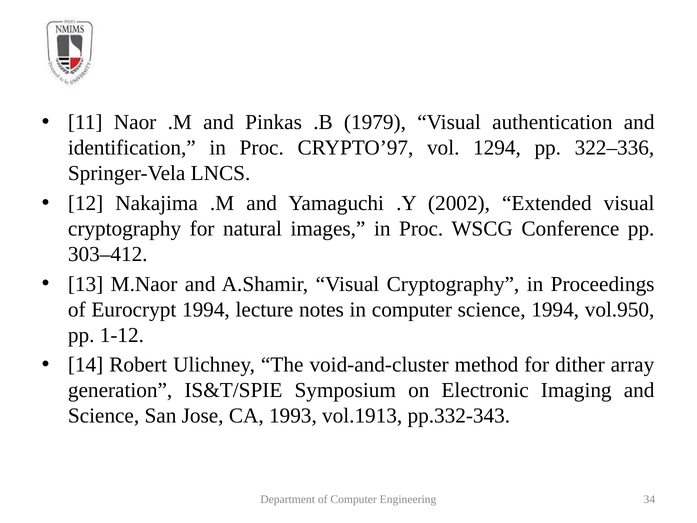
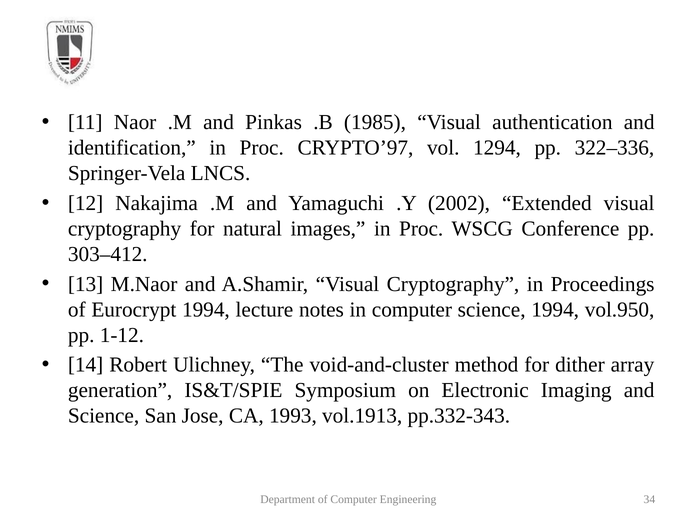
1979: 1979 -> 1985
